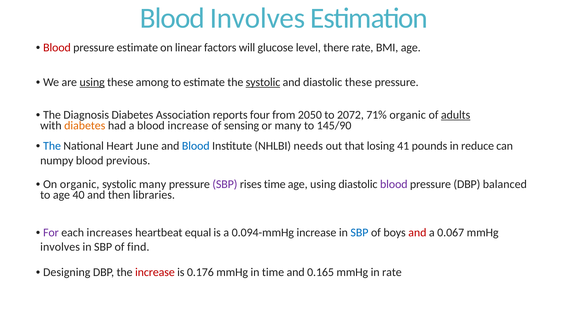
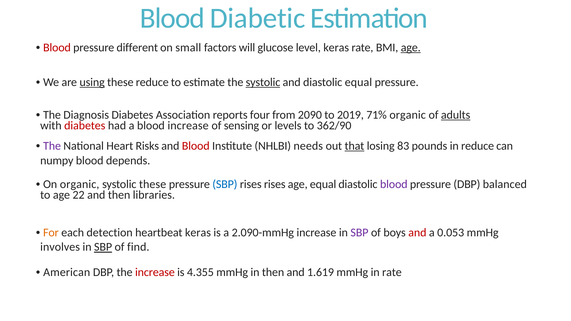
Blood Involves: Involves -> Diabetic
pressure estimate: estimate -> different
linear: linear -> small
level there: there -> keras
age at (411, 48) underline: none -> present
these among: among -> reduce
diastolic these: these -> equal
2050: 2050 -> 2090
2072: 2072 -> 2019
diabetes at (85, 126) colour: orange -> red
or many: many -> levels
145/90: 145/90 -> 362/90
The at (52, 146) colour: blue -> purple
June: June -> Risks
Blood at (196, 146) colour: blue -> red
that underline: none -> present
41: 41 -> 83
previous: previous -> depends
systolic many: many -> these
SBP at (225, 184) colour: purple -> blue
rises time: time -> rises
age using: using -> equal
40: 40 -> 22
For colour: purple -> orange
increases: increases -> detection
heartbeat equal: equal -> keras
0.094-mmHg: 0.094-mmHg -> 2.090-mmHg
SBP at (359, 233) colour: blue -> purple
0.067: 0.067 -> 0.053
SBP at (103, 247) underline: none -> present
Designing: Designing -> American
0.176: 0.176 -> 4.355
in time: time -> then
0.165: 0.165 -> 1.619
